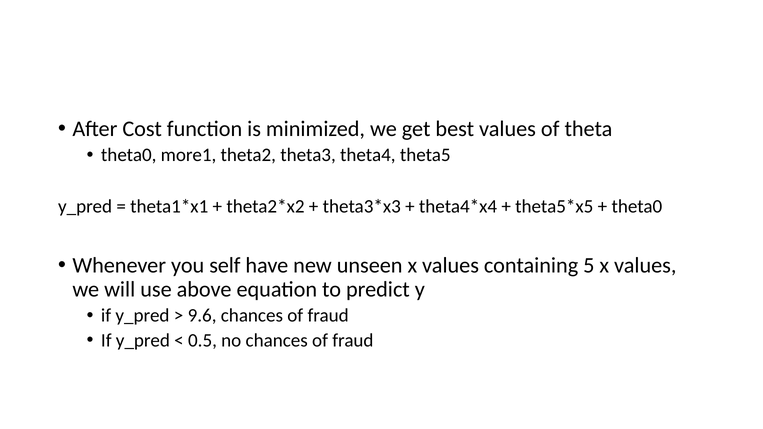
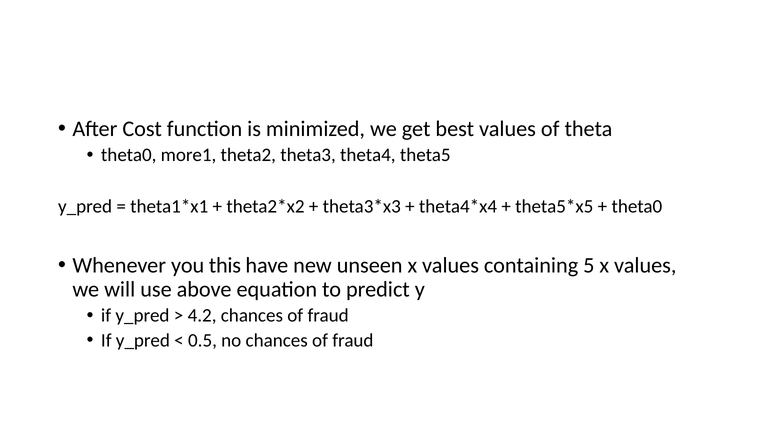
self: self -> this
9.6: 9.6 -> 4.2
